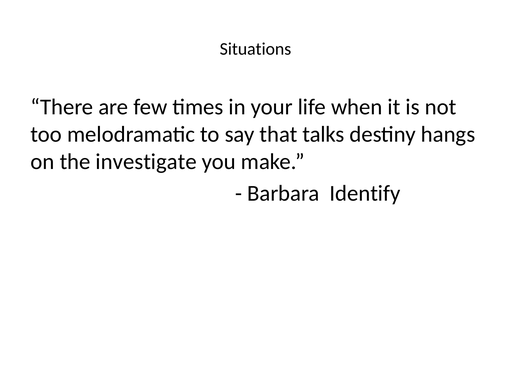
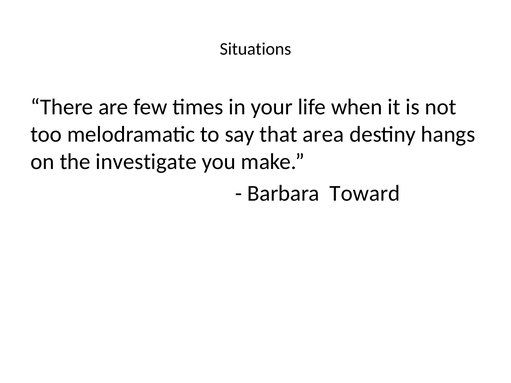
talks: talks -> area
Identify: Identify -> Toward
